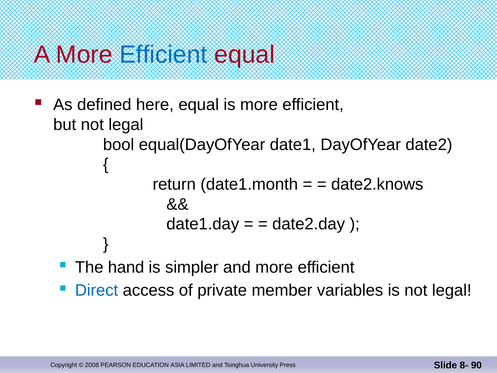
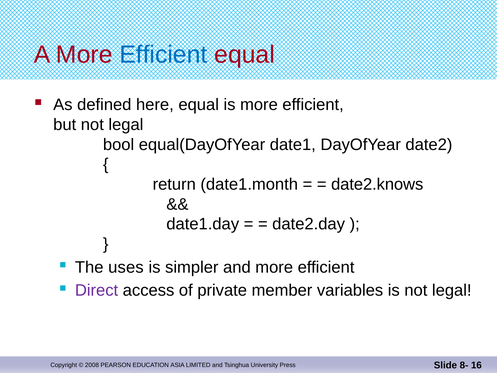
hand: hand -> uses
Direct colour: blue -> purple
90: 90 -> 16
